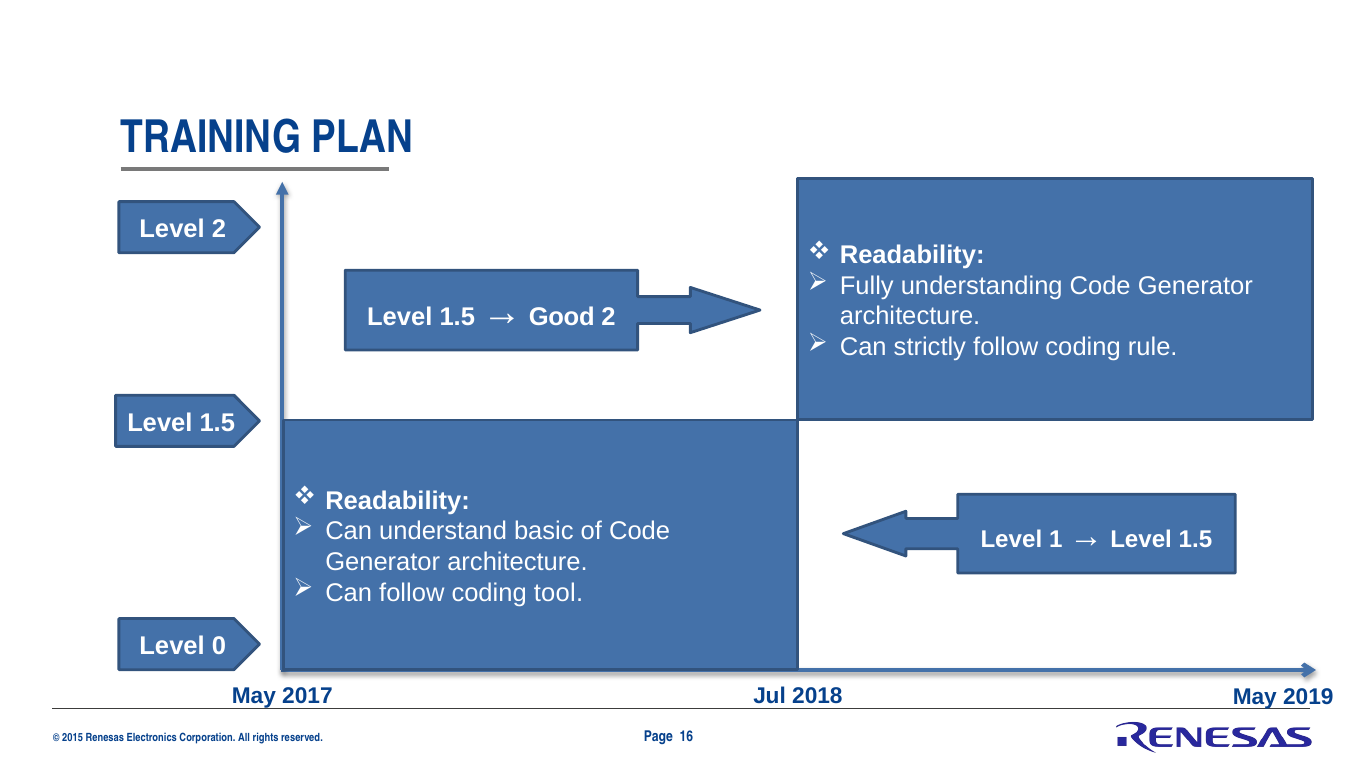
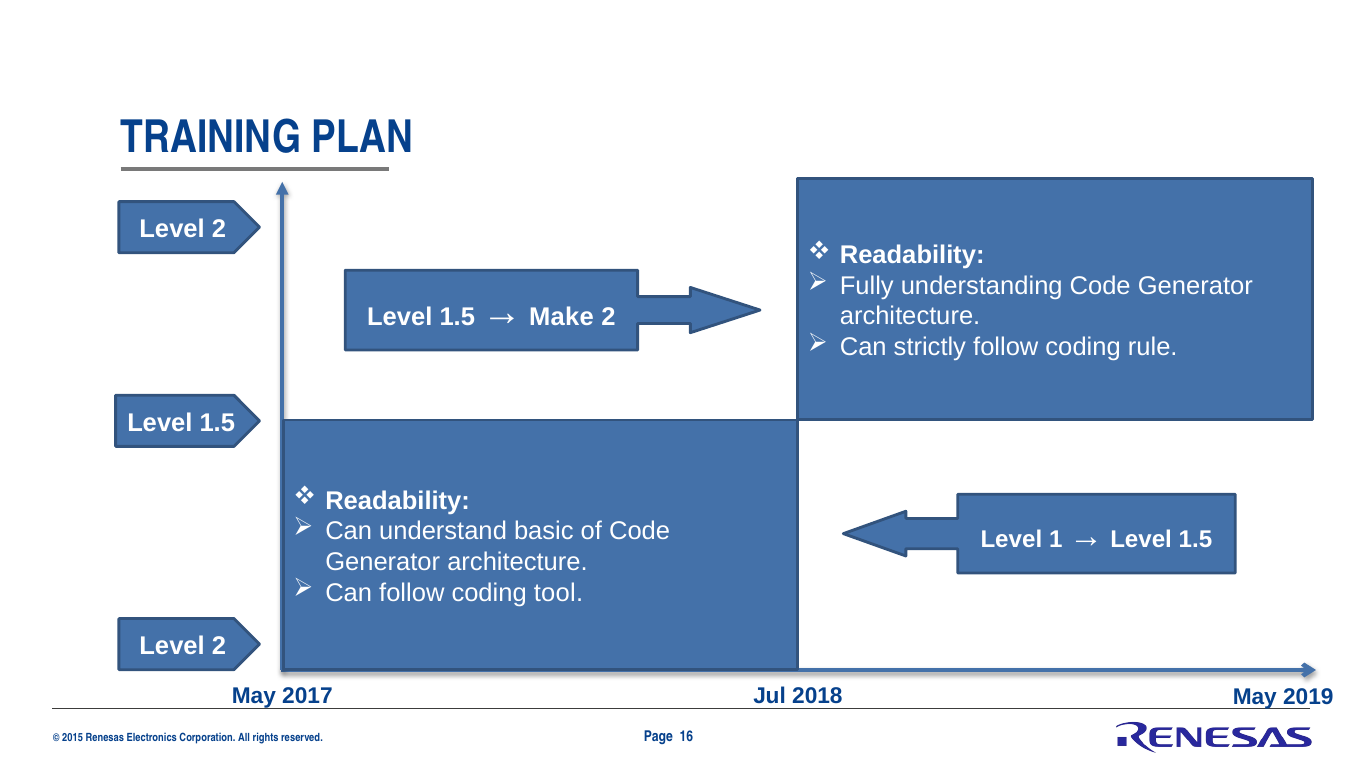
Good: Good -> Make
0 at (219, 646): 0 -> 2
